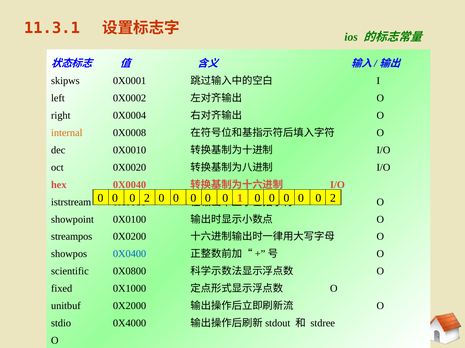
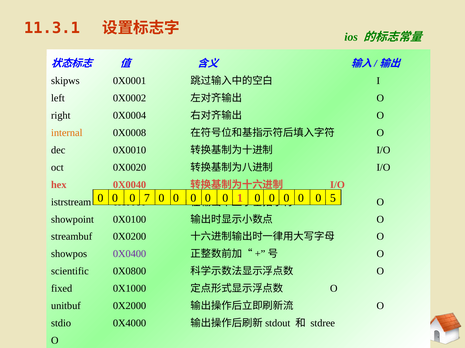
2 at (147, 198): 2 -> 7
2 at (333, 198): 2 -> 5
streampos: streampos -> streambuf
0X0400 colour: blue -> purple
